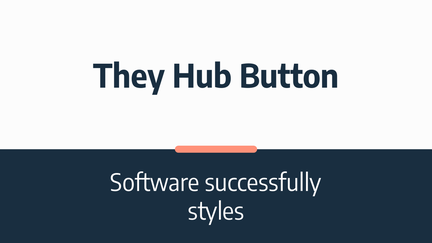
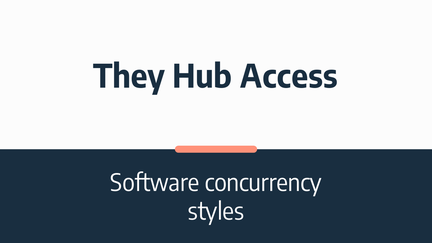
Button: Button -> Access
successfully: successfully -> concurrency
